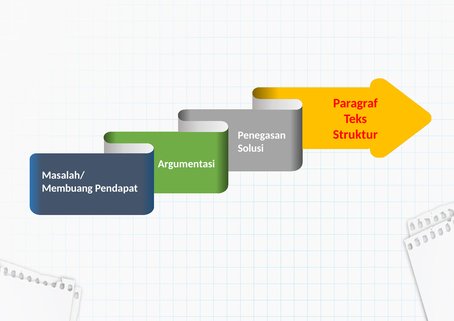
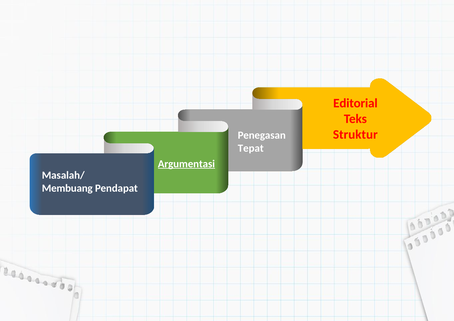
Paragraf: Paragraf -> Editorial
Solusi: Solusi -> Tepat
Argumentasi underline: none -> present
